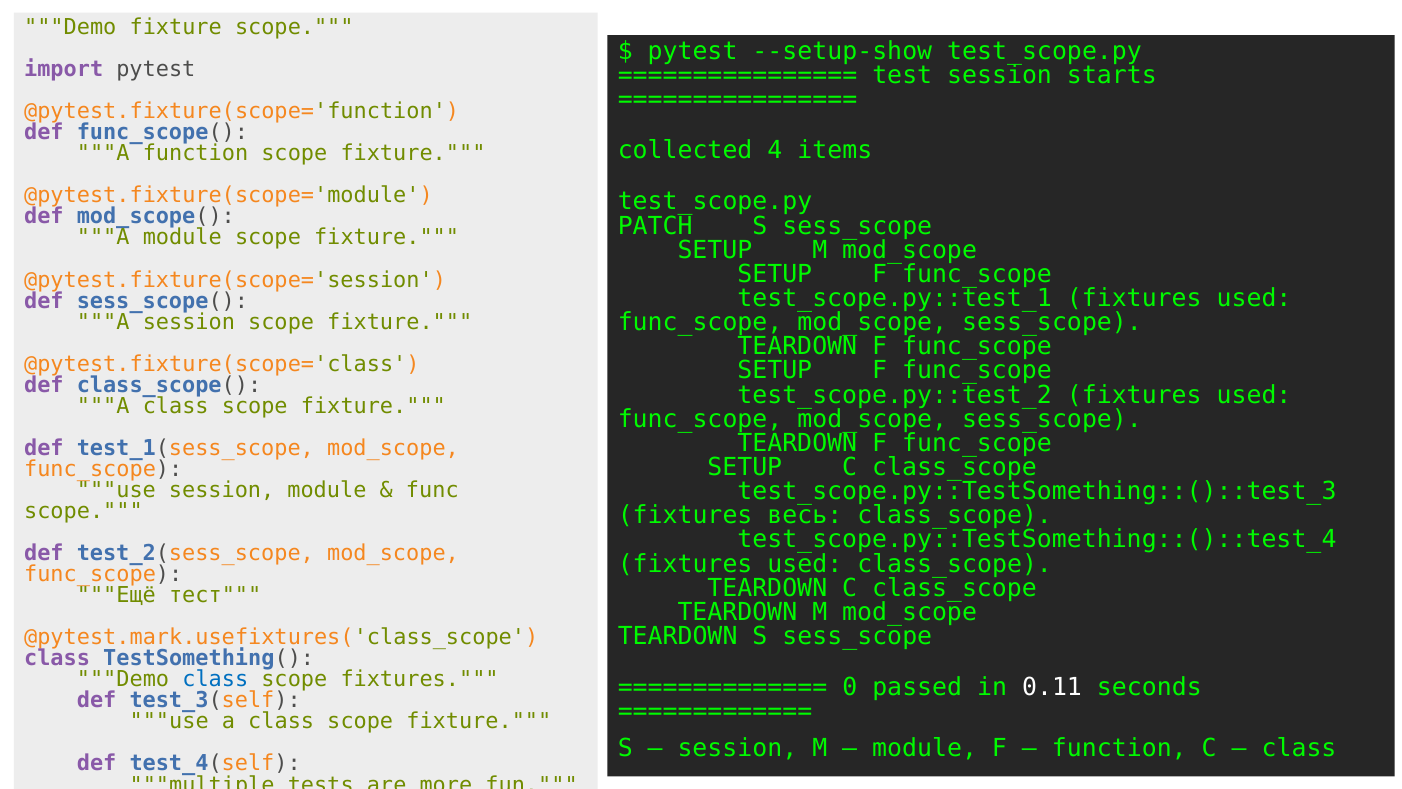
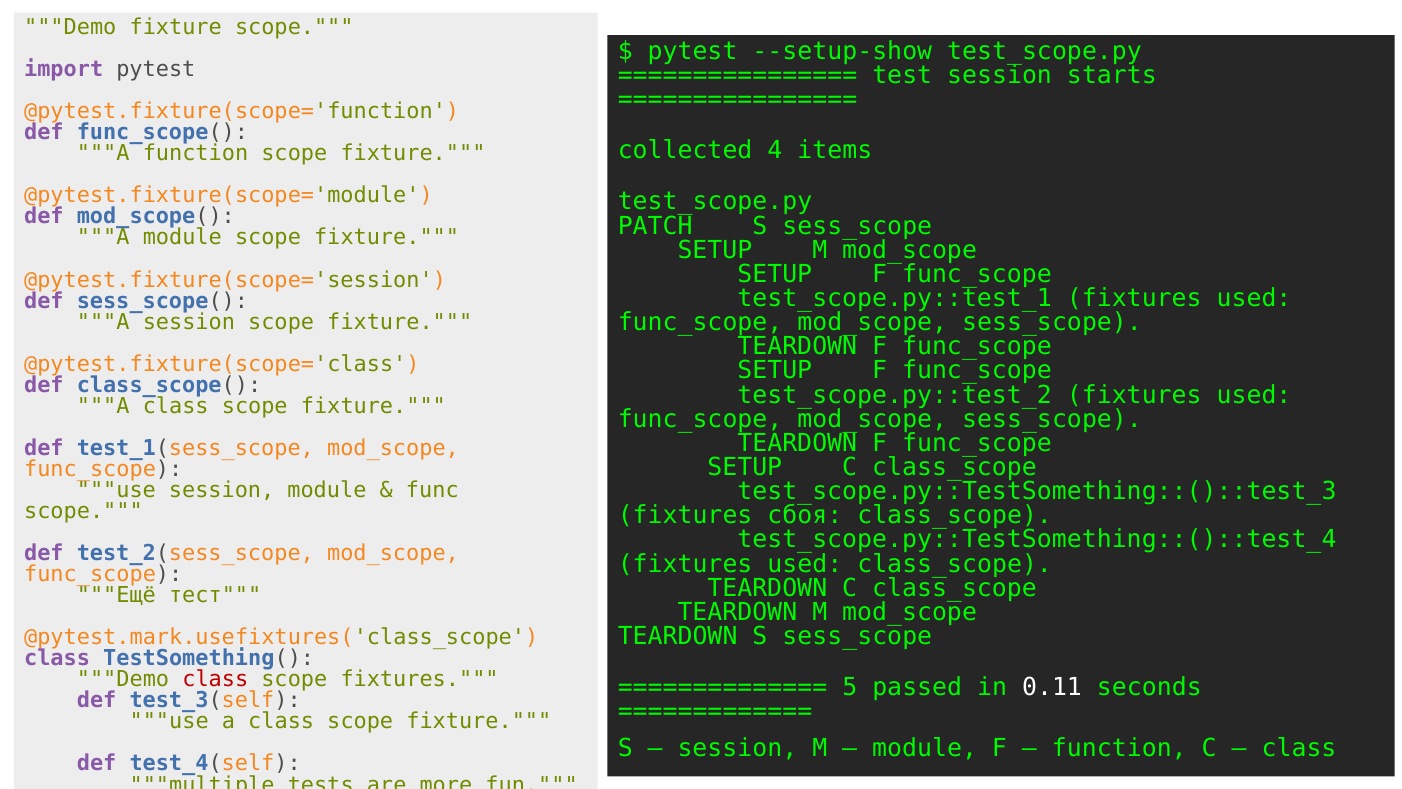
весь: весь -> сбоя
class at (215, 679) colour: blue -> red
0: 0 -> 5
